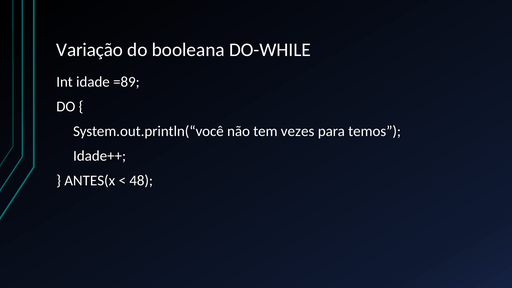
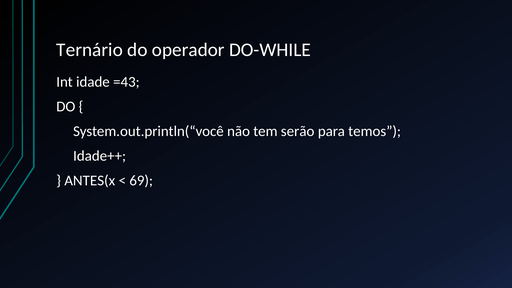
Variação: Variação -> Ternário
booleana: booleana -> operador
=89: =89 -> =43
vezes: vezes -> serão
48: 48 -> 69
